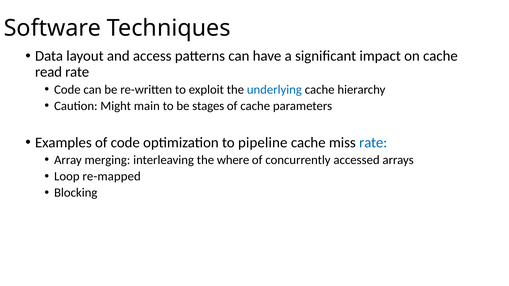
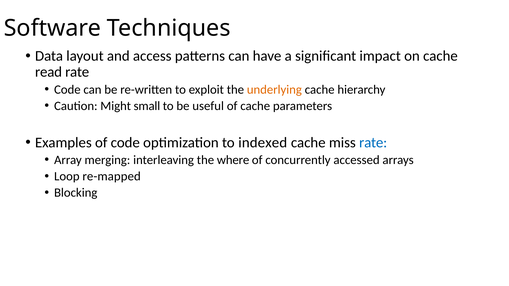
underlying colour: blue -> orange
main: main -> small
stages: stages -> useful
pipeline: pipeline -> indexed
